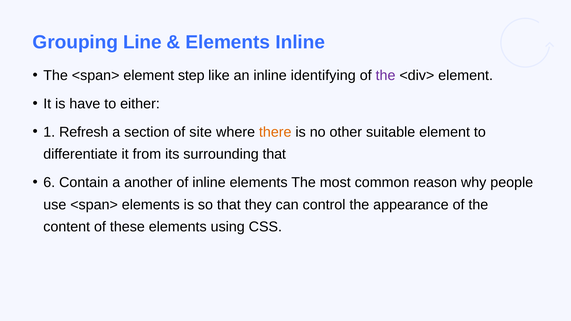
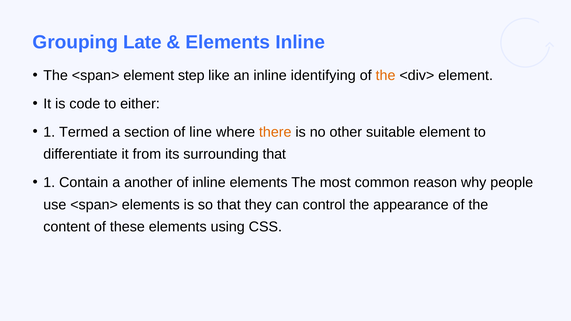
Line: Line -> Late
the at (386, 76) colour: purple -> orange
have: have -> code
Refresh: Refresh -> Termed
site: site -> line
6 at (49, 183): 6 -> 1
